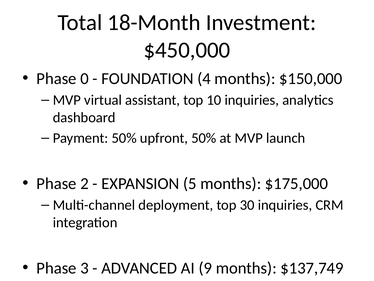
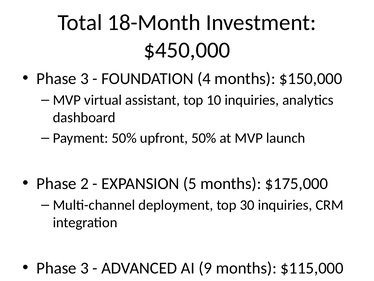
0 at (84, 78): 0 -> 3
$137,749: $137,749 -> $115,000
